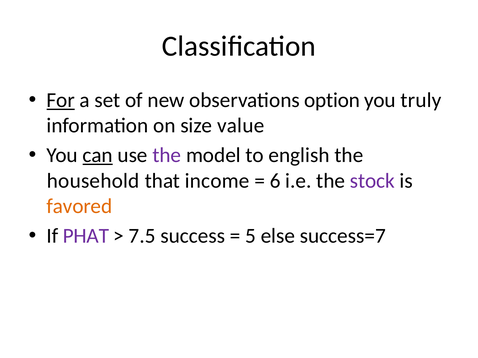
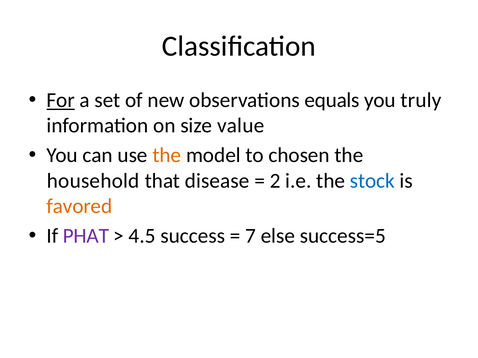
option: option -> equals
can underline: present -> none
the at (167, 156) colour: purple -> orange
english: english -> chosen
income: income -> disease
6: 6 -> 2
stock colour: purple -> blue
7.5: 7.5 -> 4.5
5: 5 -> 7
success=7: success=7 -> success=5
